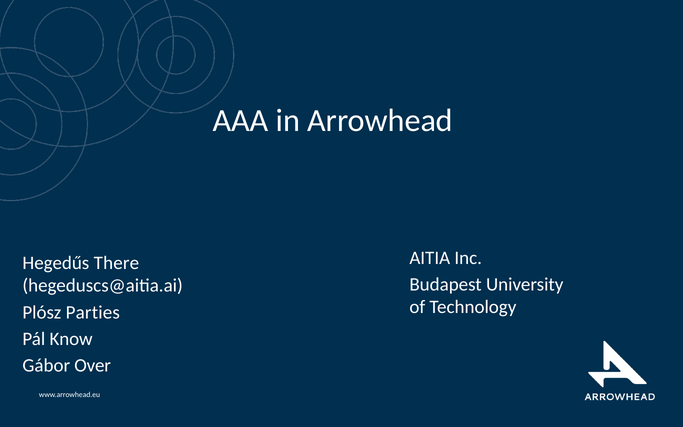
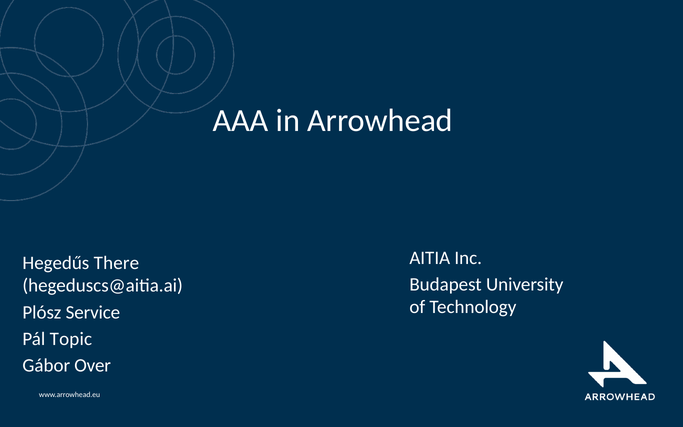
Parties: Parties -> Service
Know: Know -> Topic
